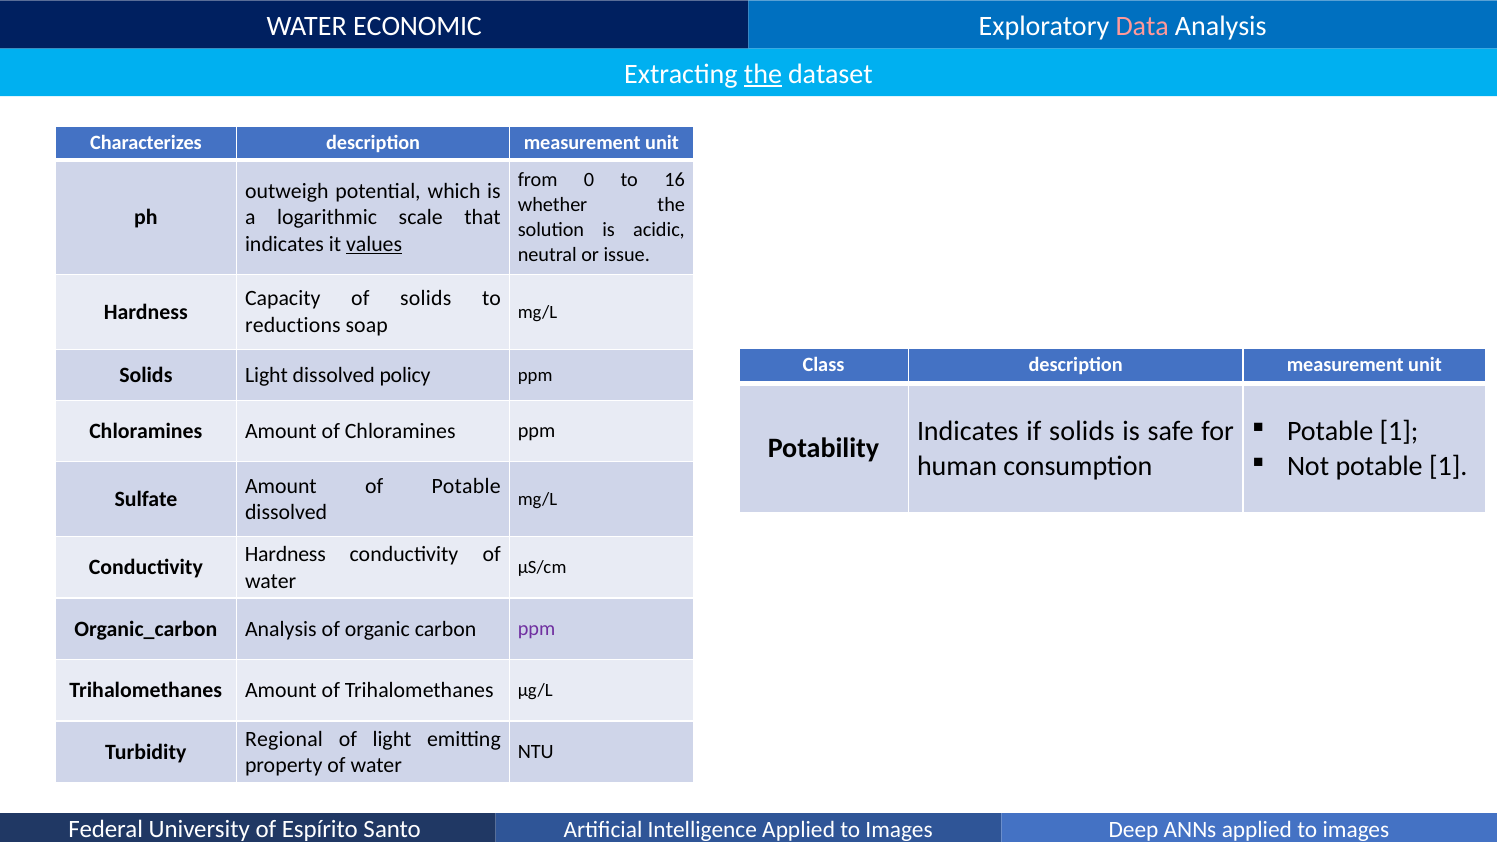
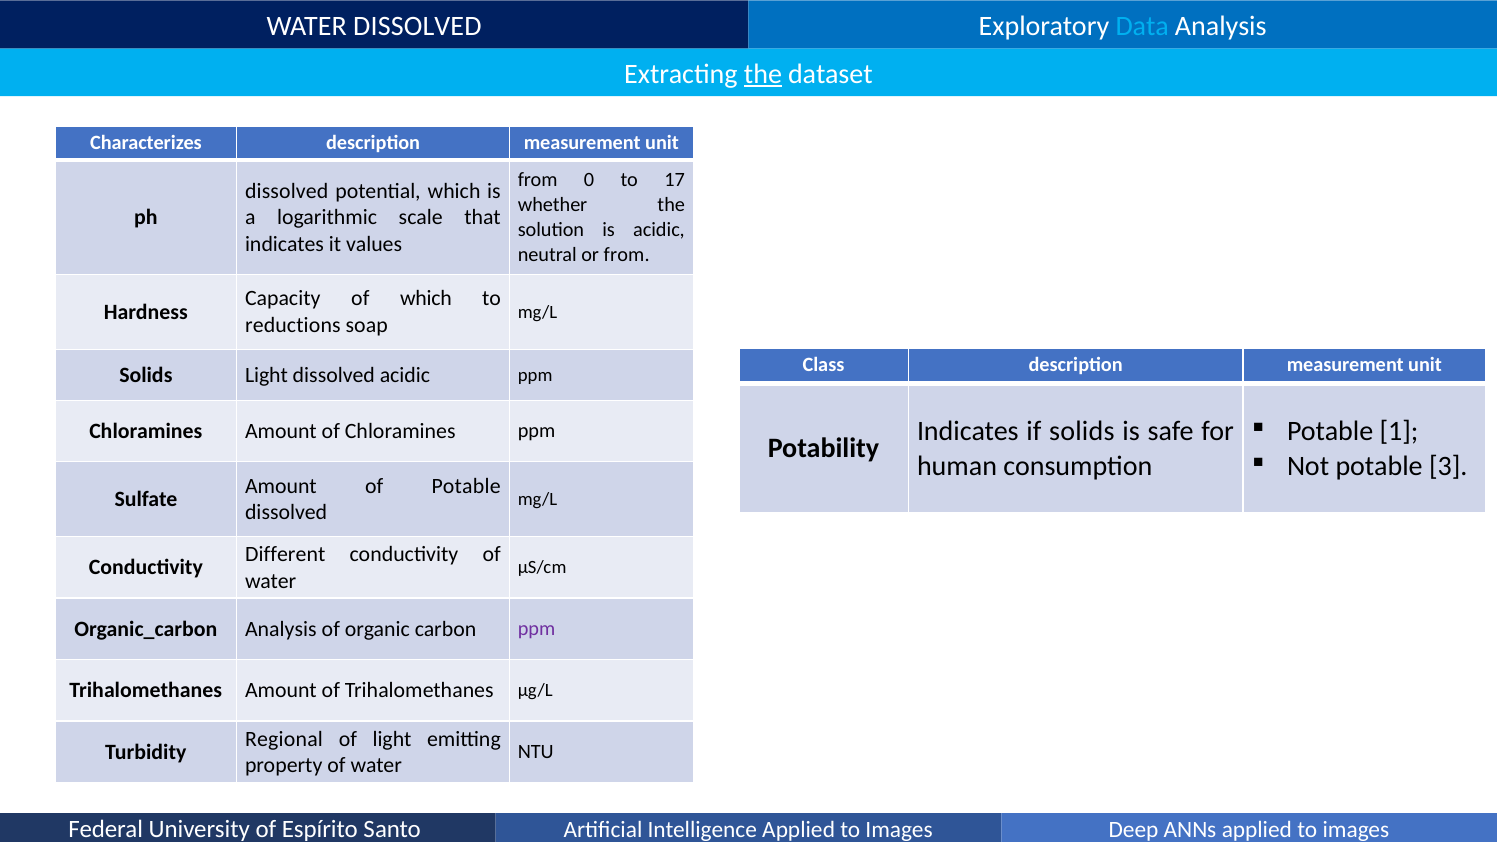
WATER ECONOMIC: ECONOMIC -> DISSOLVED
Data colour: pink -> light blue
16: 16 -> 17
outweigh at (287, 191): outweigh -> dissolved
values underline: present -> none
or issue: issue -> from
of solids: solids -> which
dissolved policy: policy -> acidic
Not potable 1: 1 -> 3
Hardness at (285, 554): Hardness -> Different
